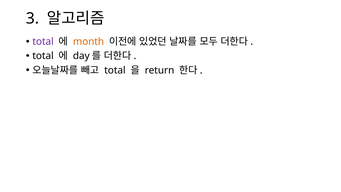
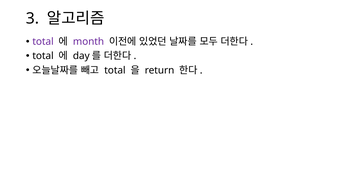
month colour: orange -> purple
